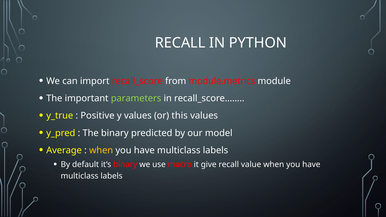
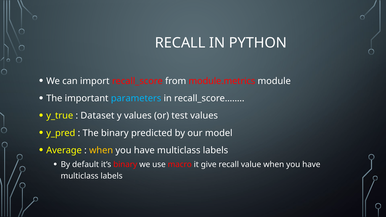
parameters colour: light green -> light blue
Positive: Positive -> Dataset
this: this -> test
